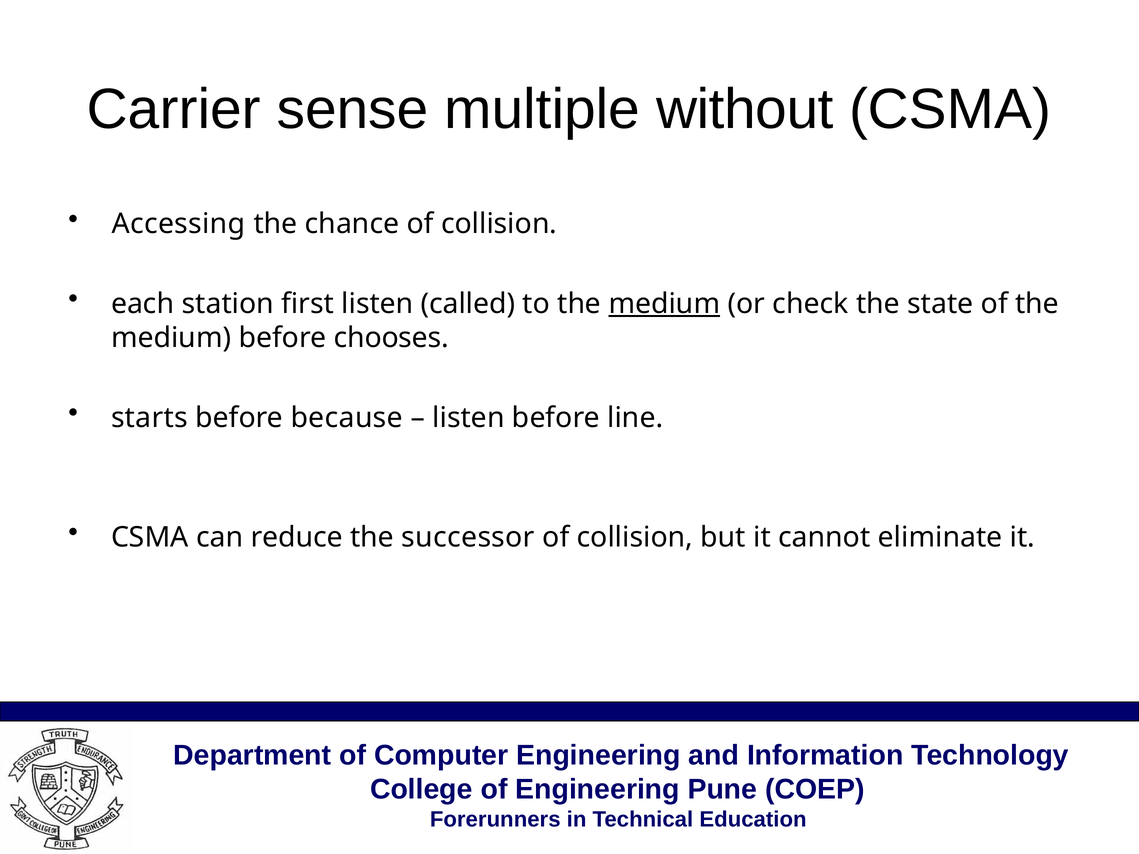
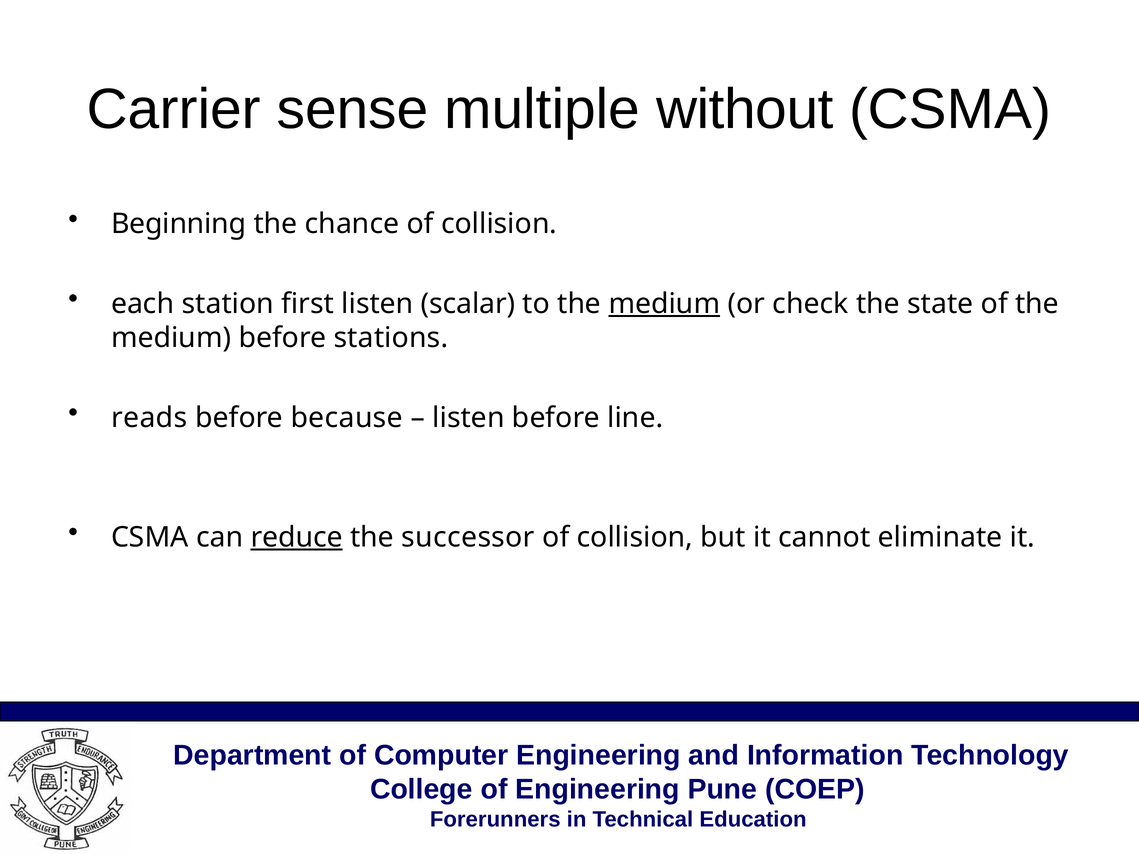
Accessing: Accessing -> Beginning
called: called -> scalar
chooses: chooses -> stations
starts: starts -> reads
reduce underline: none -> present
